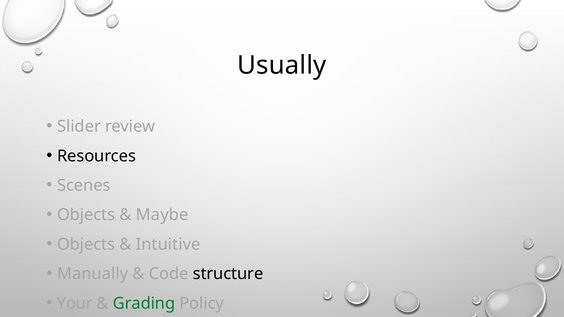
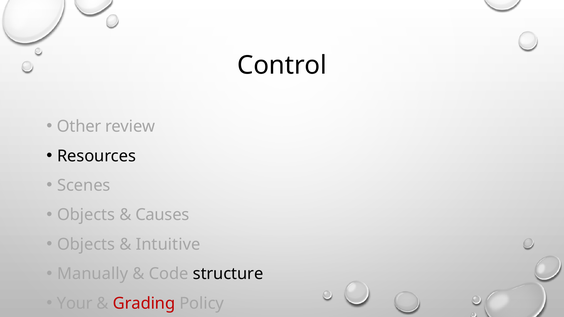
Usually: Usually -> Control
Slider: Slider -> Other
Maybe: Maybe -> Causes
Grading colour: green -> red
